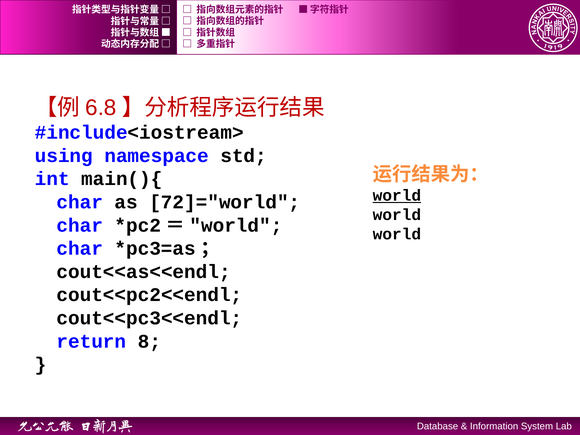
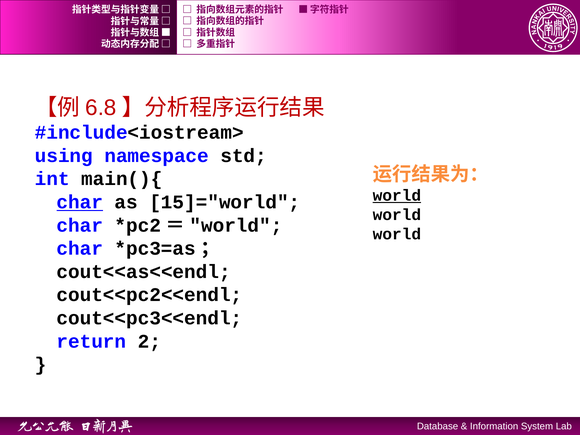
char at (80, 202) underline: none -> present
72]="world: 72]="world -> 15]="world
8: 8 -> 2
